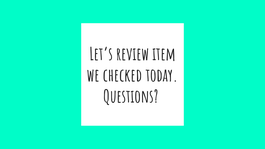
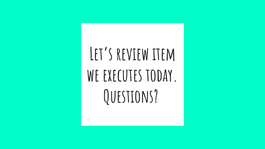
checked: checked -> executes
